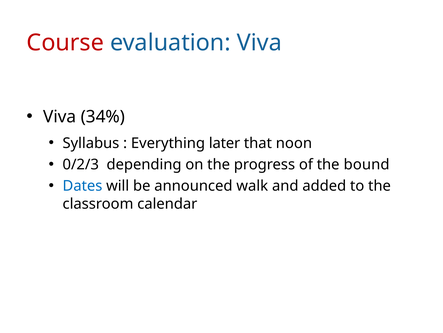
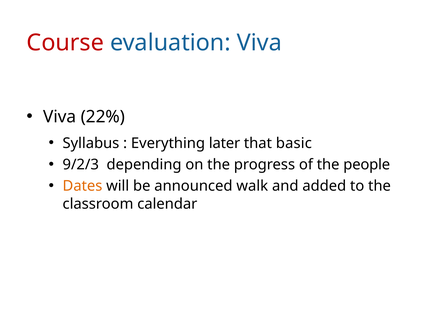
34%: 34% -> 22%
noon: noon -> basic
0/2/3: 0/2/3 -> 9/2/3
bound: bound -> people
Dates colour: blue -> orange
